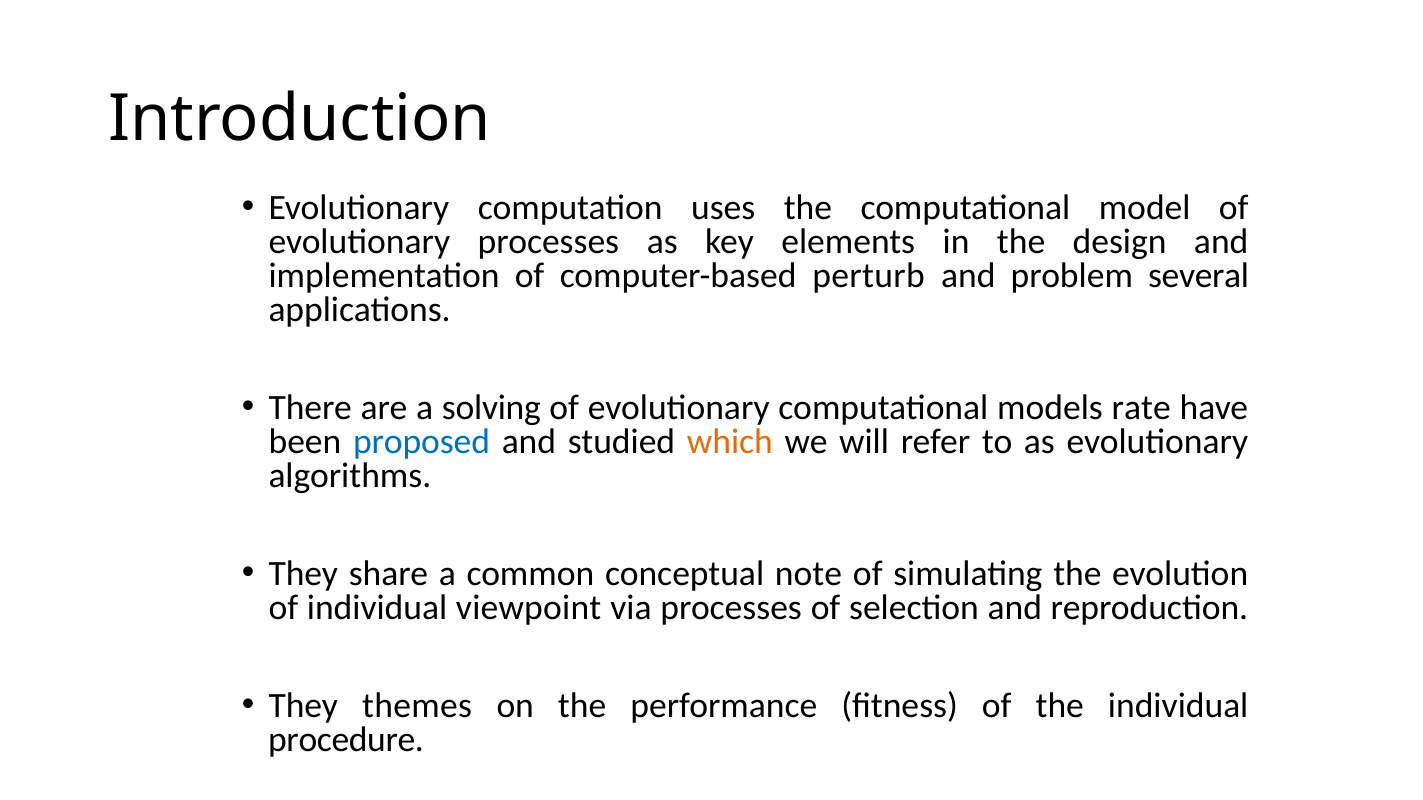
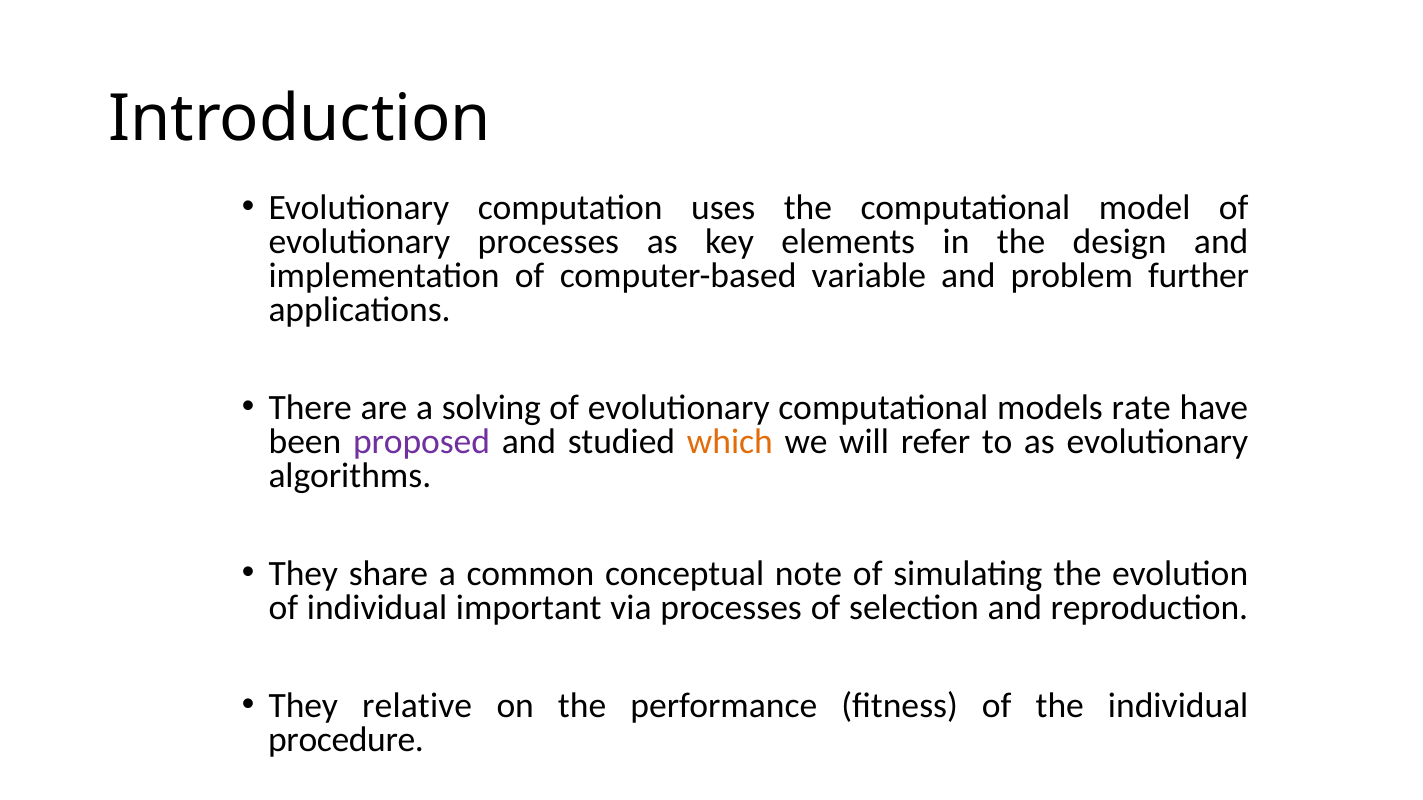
perturb: perturb -> variable
several: several -> further
proposed colour: blue -> purple
viewpoint: viewpoint -> important
themes: themes -> relative
